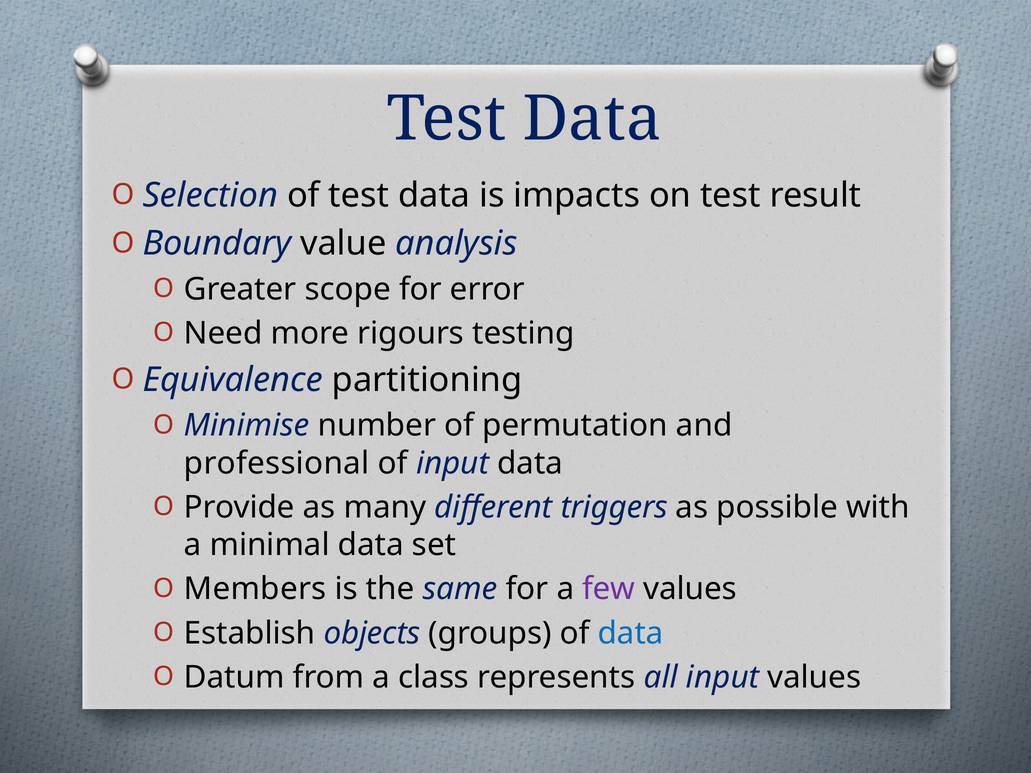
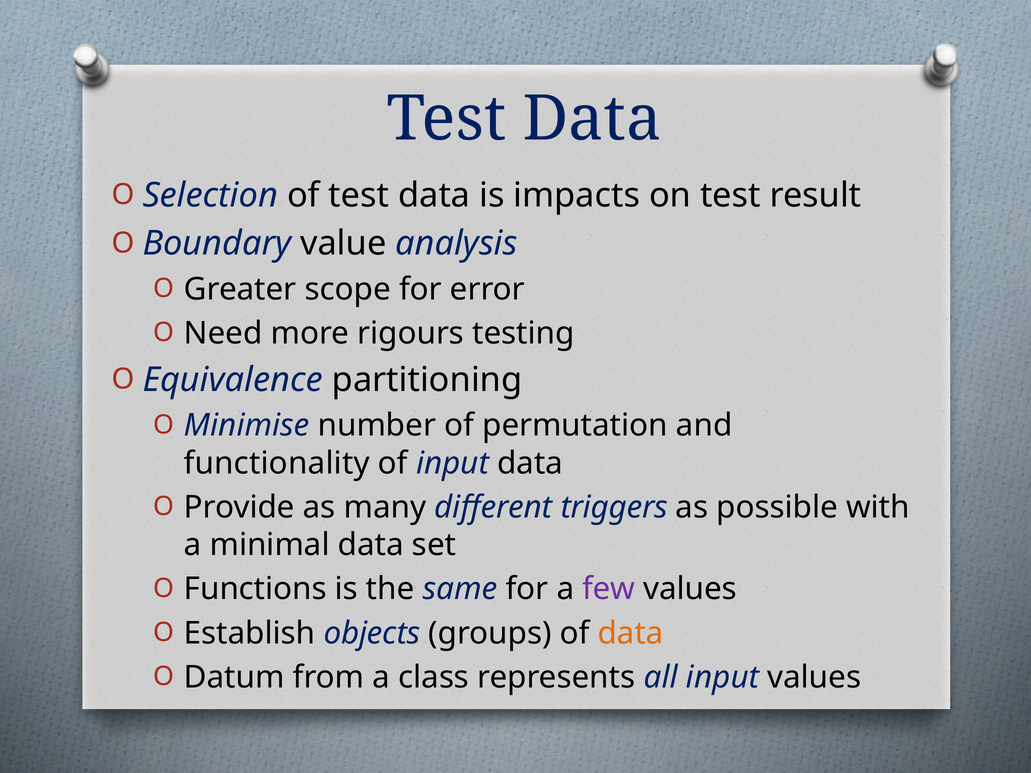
professional: professional -> functionality
Members: Members -> Functions
data at (631, 633) colour: blue -> orange
